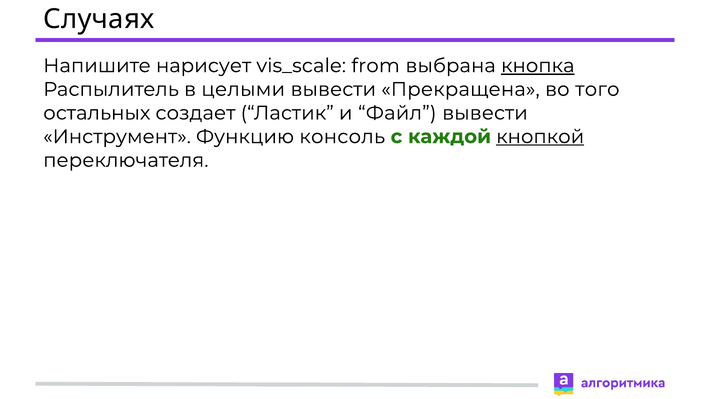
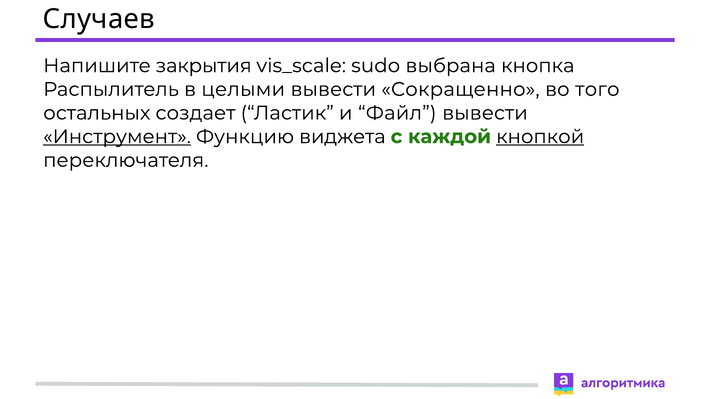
Случаях: Случаях -> Случаев
нарисует: нарисует -> закрытия
from: from -> sudo
кнопка underline: present -> none
Прекращена: Прекращена -> Сокращенно
Инструмент underline: none -> present
консоль: консоль -> виджета
